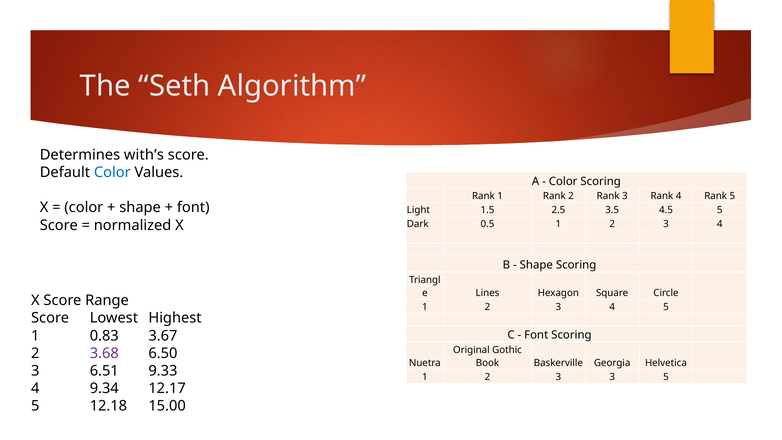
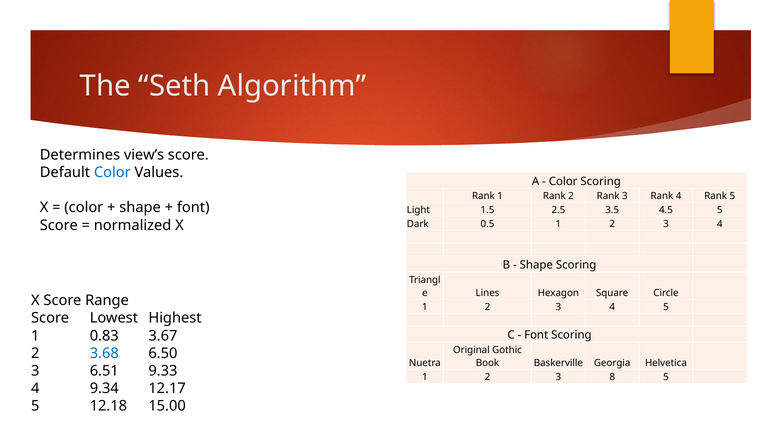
with’s: with’s -> view’s
3.68 colour: purple -> blue
3 3: 3 -> 8
